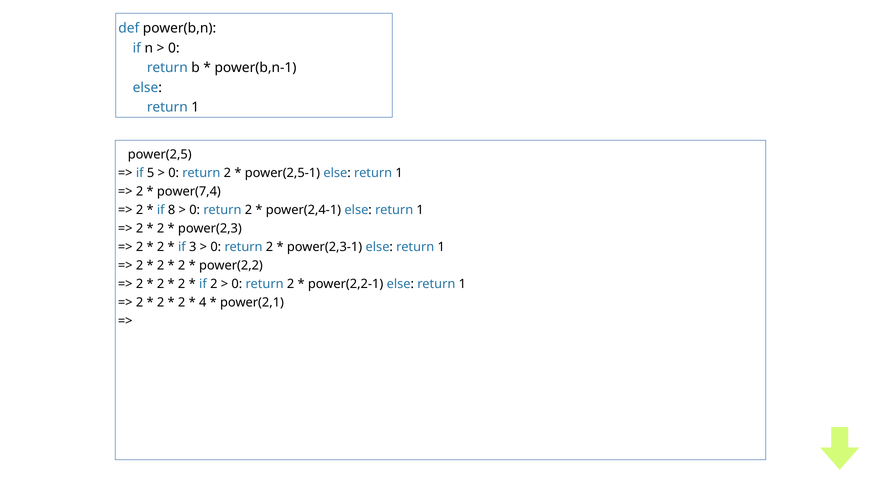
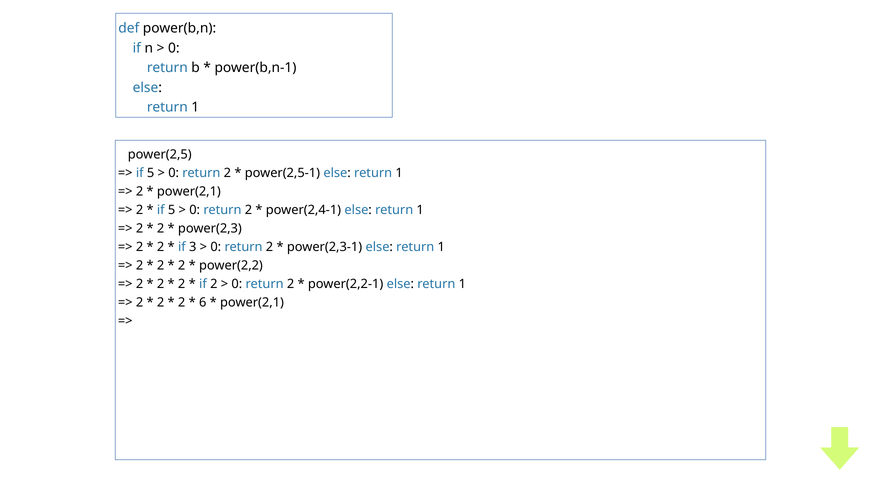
power(7,4 at (189, 192): power(7,4 -> power(2,1
8 at (172, 210): 8 -> 5
4: 4 -> 6
